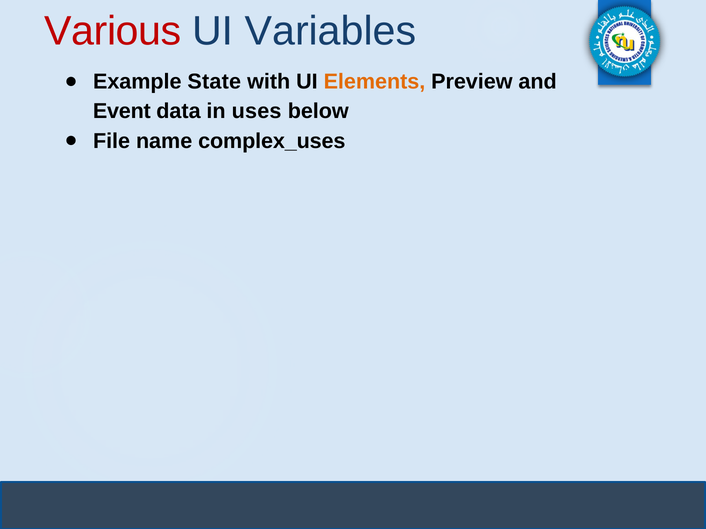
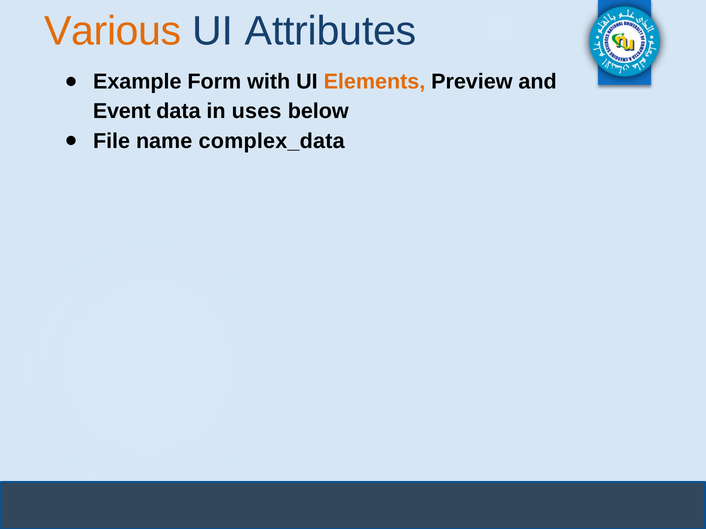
Various colour: red -> orange
Variables: Variables -> Attributes
State: State -> Form
complex_uses: complex_uses -> complex_data
